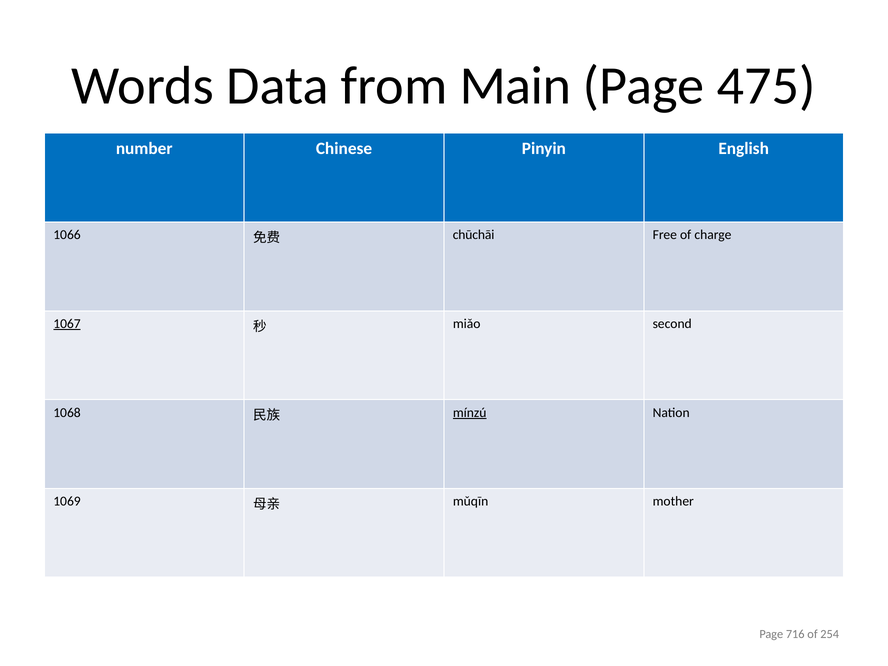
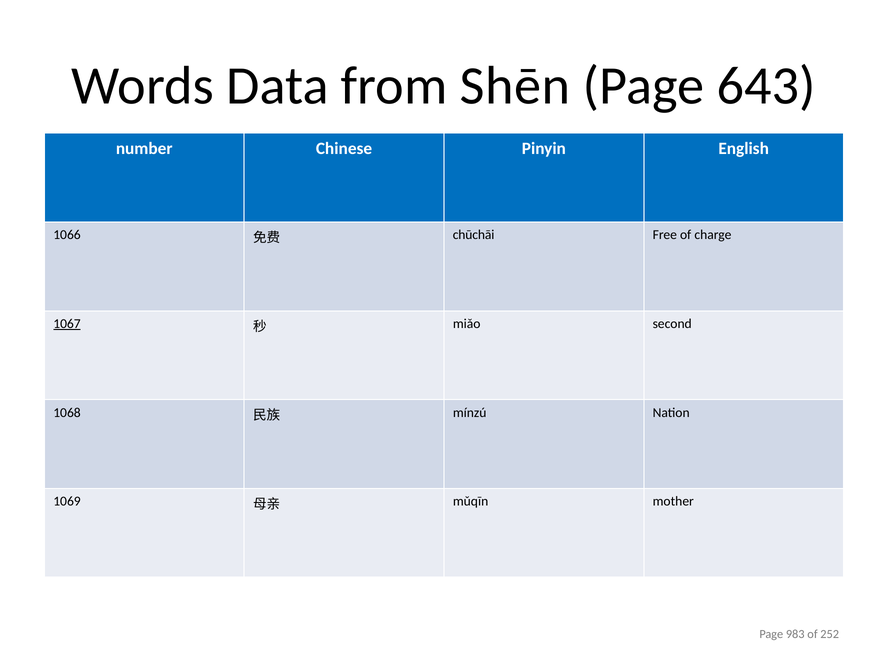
Main: Main -> Shēn
475: 475 -> 643
mínzú underline: present -> none
716: 716 -> 983
254: 254 -> 252
